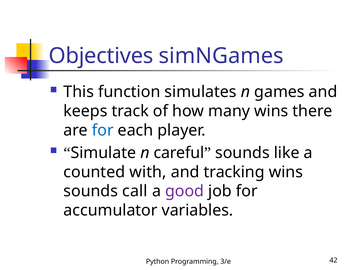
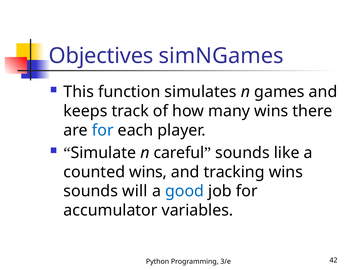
counted with: with -> wins
call: call -> will
good colour: purple -> blue
